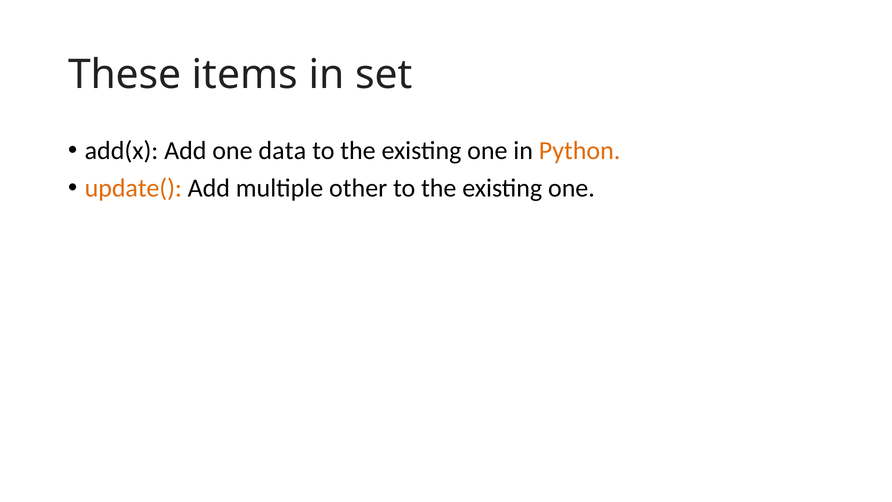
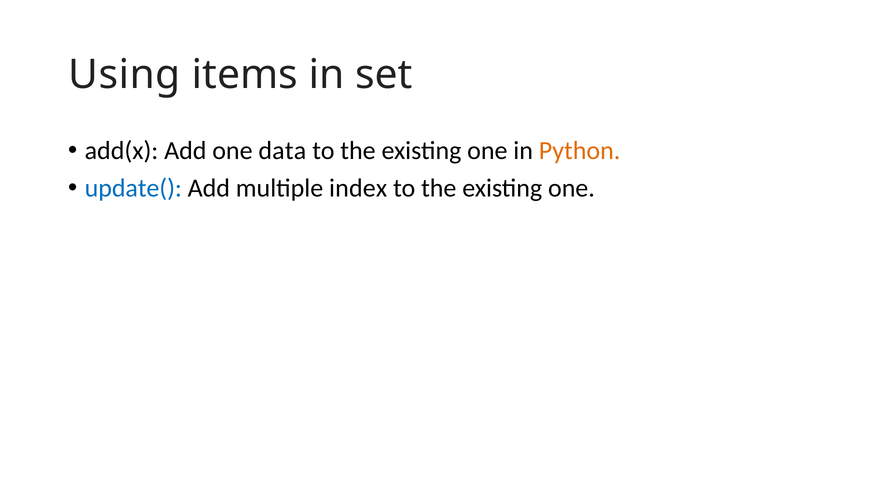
These: These -> Using
update( colour: orange -> blue
other: other -> index
